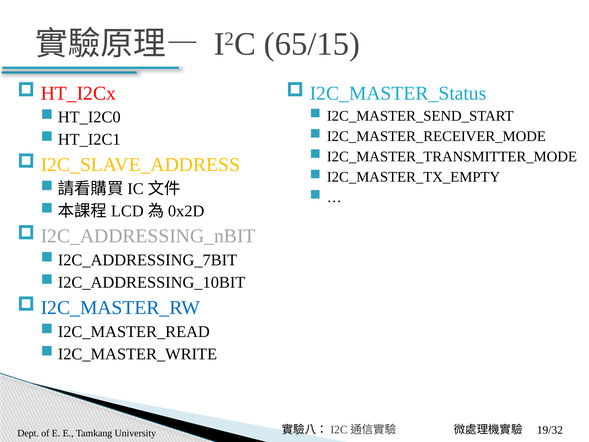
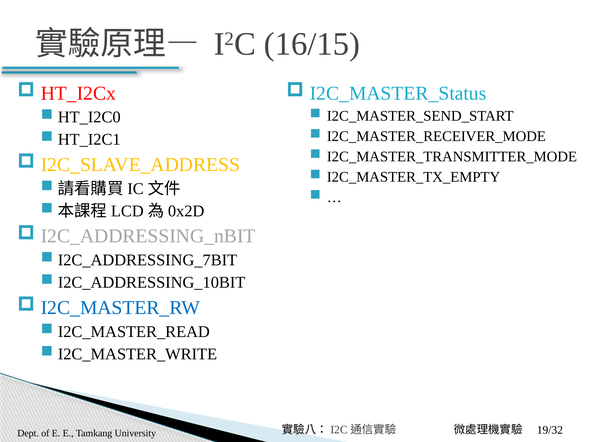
65/15: 65/15 -> 16/15
